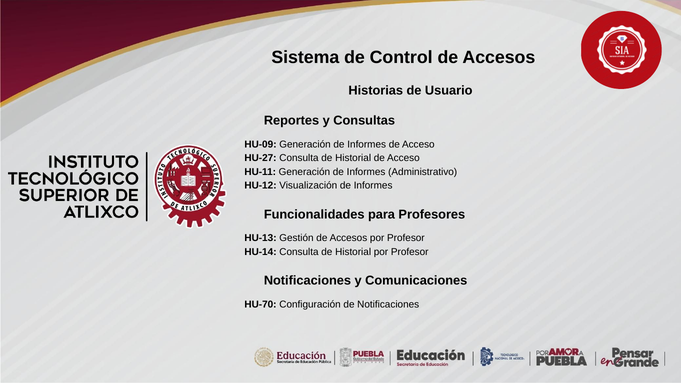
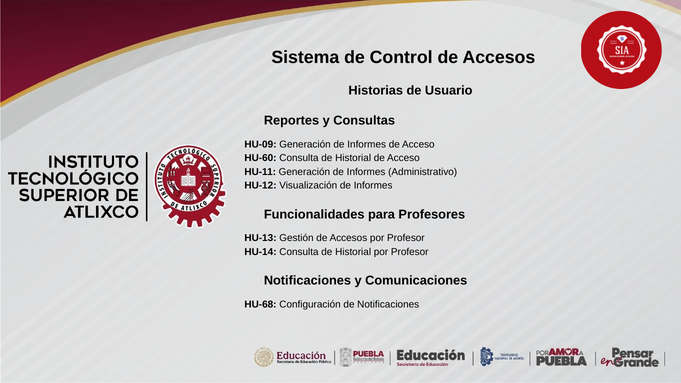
HU-27: HU-27 -> HU-60
HU-70: HU-70 -> HU-68
